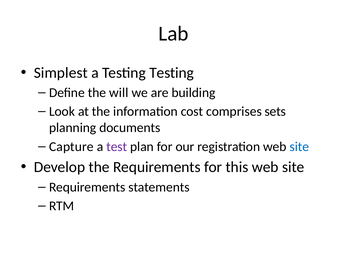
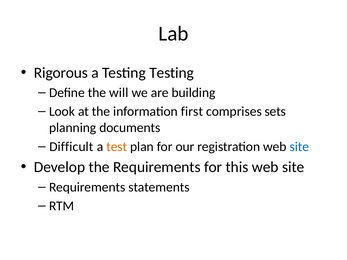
Simplest: Simplest -> Rigorous
cost: cost -> first
Capture: Capture -> Difficult
test colour: purple -> orange
